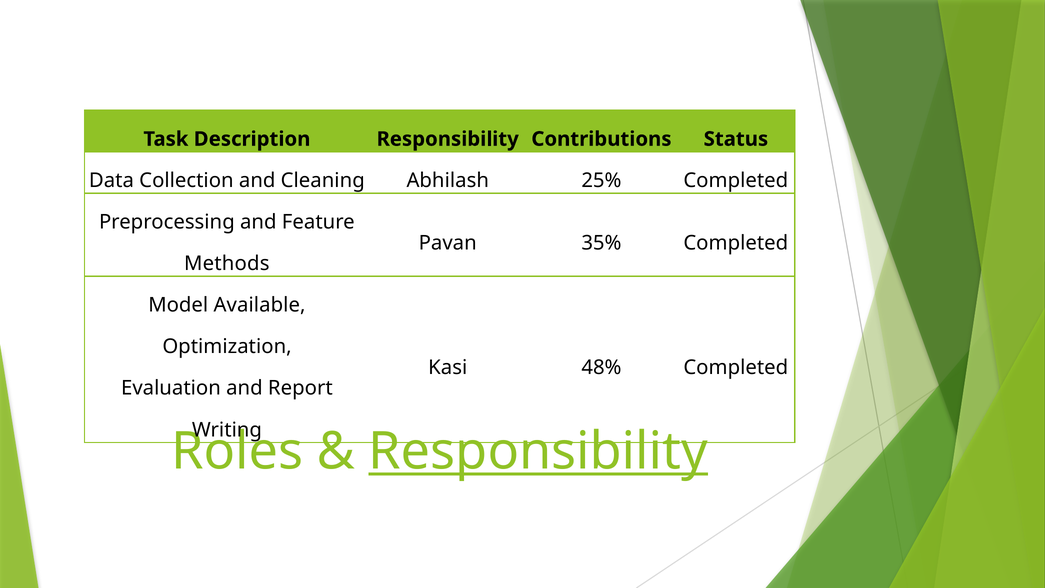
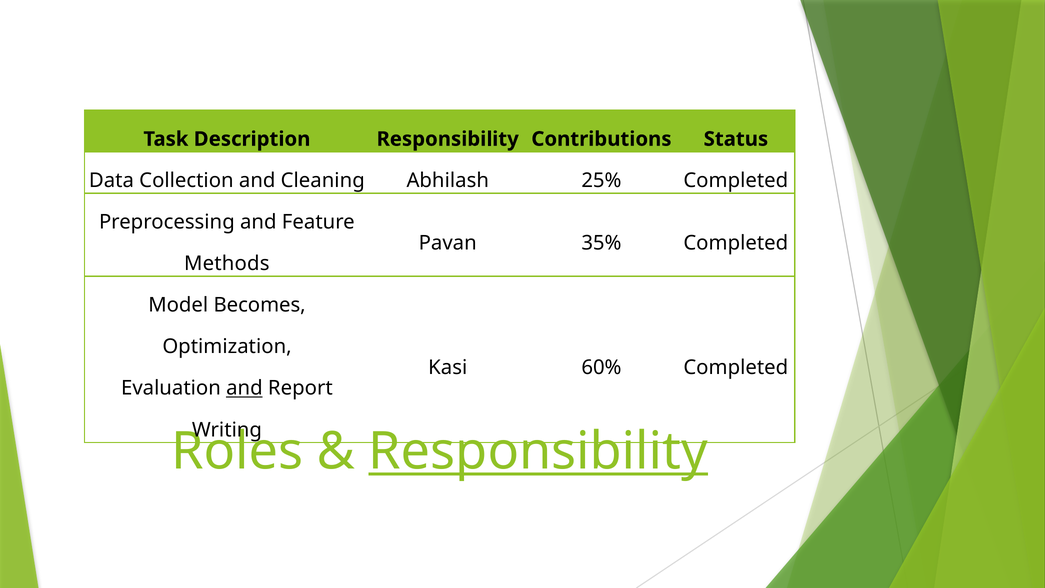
Available: Available -> Becomes
48%: 48% -> 60%
and at (244, 388) underline: none -> present
